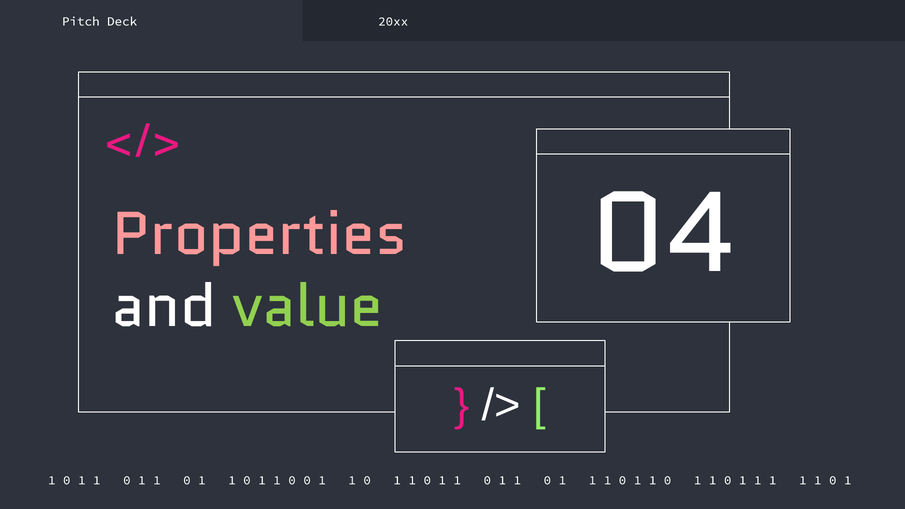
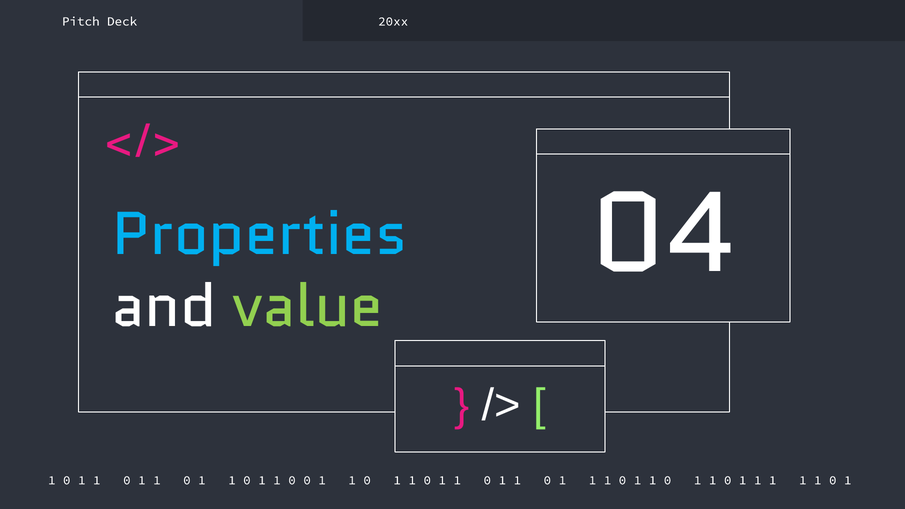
Properties colour: pink -> light blue
